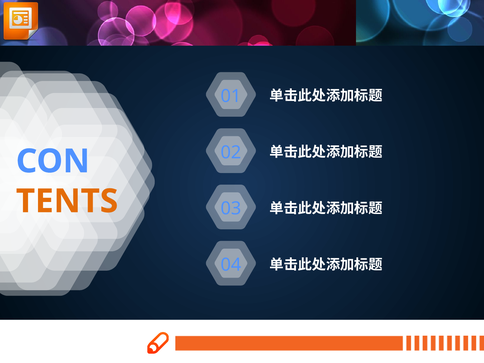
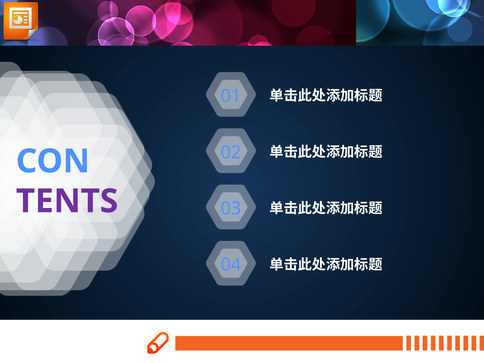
TENTS colour: orange -> purple
